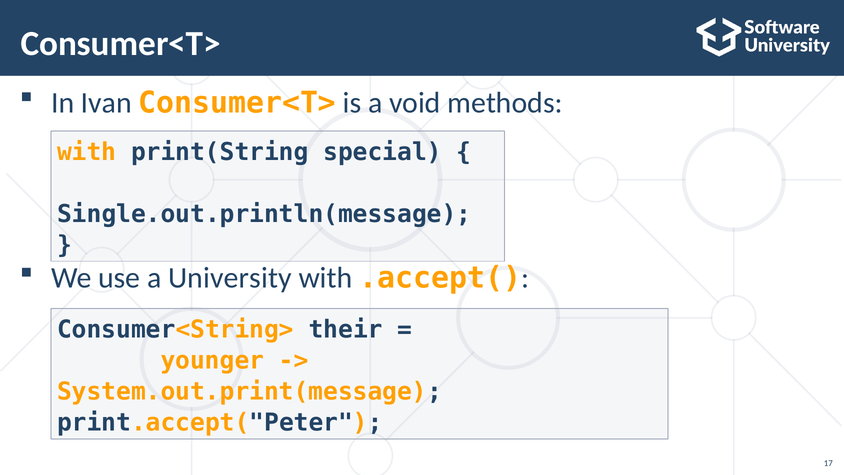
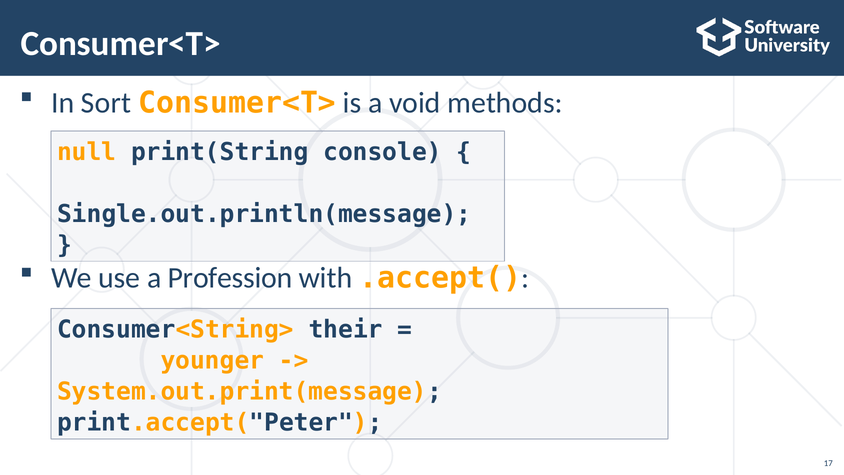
Ivan: Ivan -> Sort
with at (87, 152): with -> null
special: special -> console
University: University -> Profession
